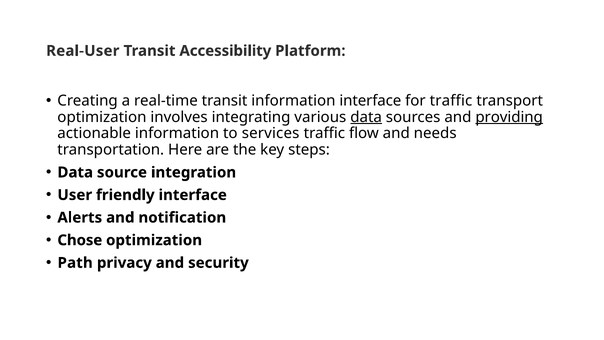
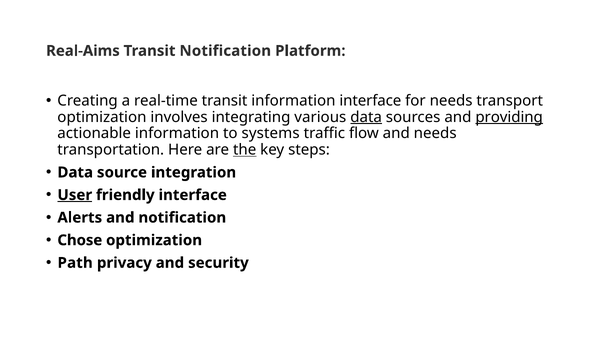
Real-User: Real-User -> Real-Aims
Transit Accessibility: Accessibility -> Notification
for traffic: traffic -> needs
services: services -> systems
the underline: none -> present
User underline: none -> present
